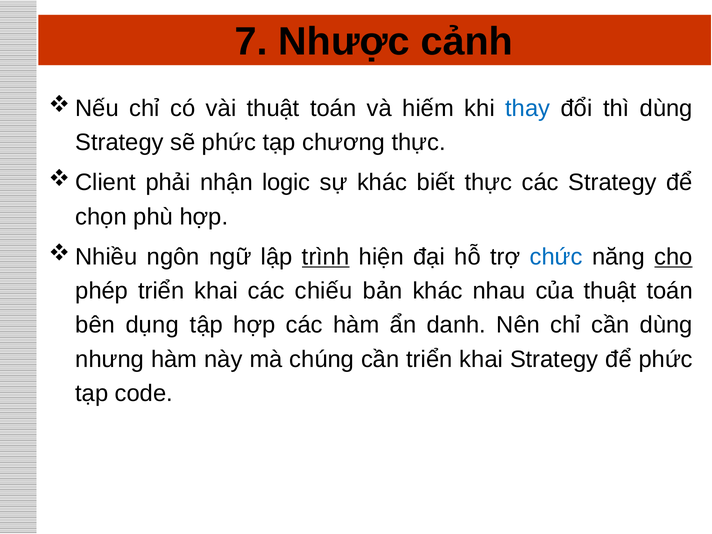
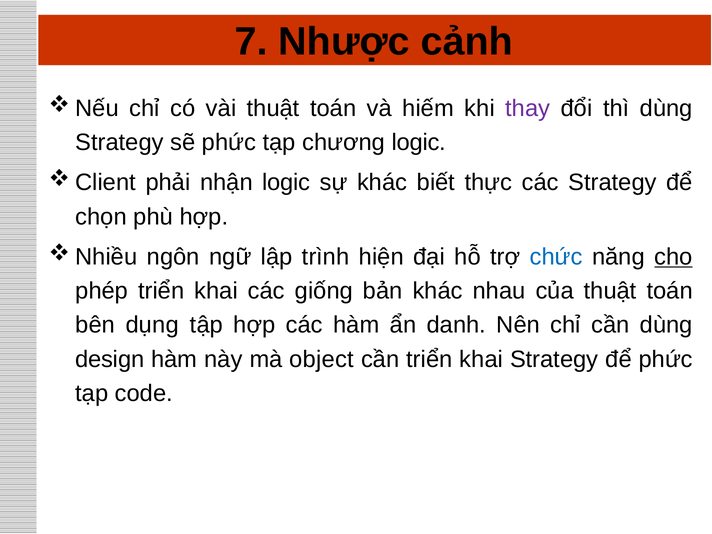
thay colour: blue -> purple
chương thực: thực -> logic
trình underline: present -> none
chiếu: chiếu -> giống
nhưng: nhưng -> design
chúng: chúng -> object
